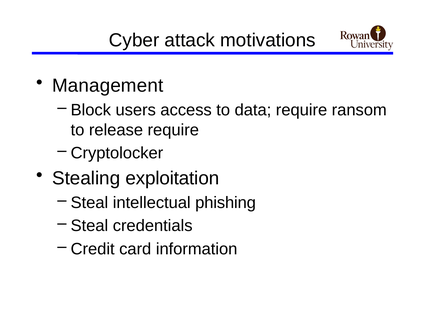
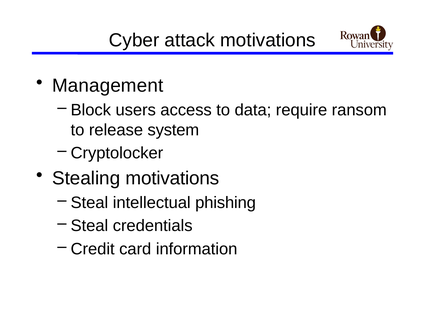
release require: require -> system
Stealing exploitation: exploitation -> motivations
